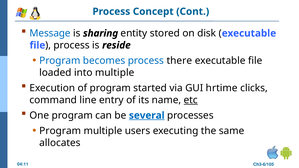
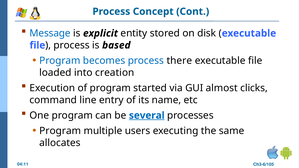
sharing: sharing -> explicit
reside: reside -> based
into multiple: multiple -> creation
hrtime: hrtime -> almost
etc underline: present -> none
